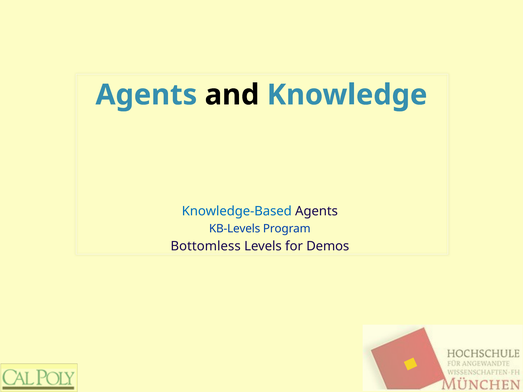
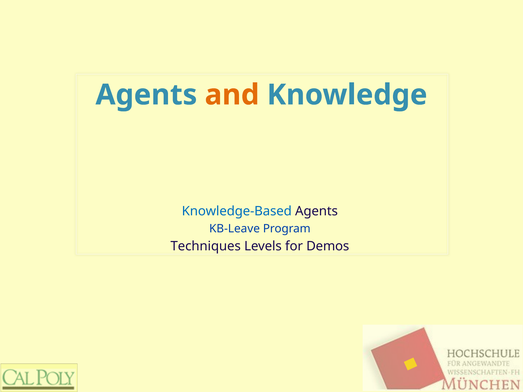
and colour: black -> orange
KB-Levels: KB-Levels -> KB-Leave
Bottomless: Bottomless -> Techniques
